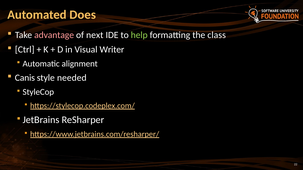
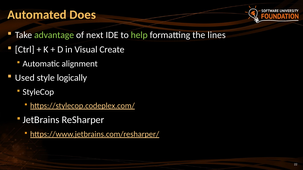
advantage colour: pink -> light green
class: class -> lines
Writer: Writer -> Create
Canis: Canis -> Used
needed: needed -> logically
